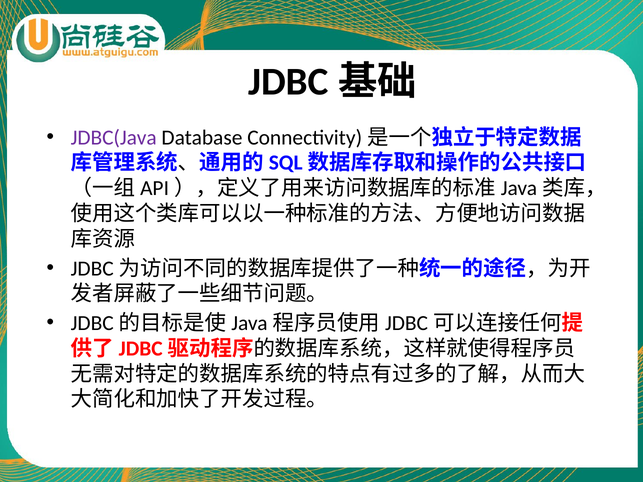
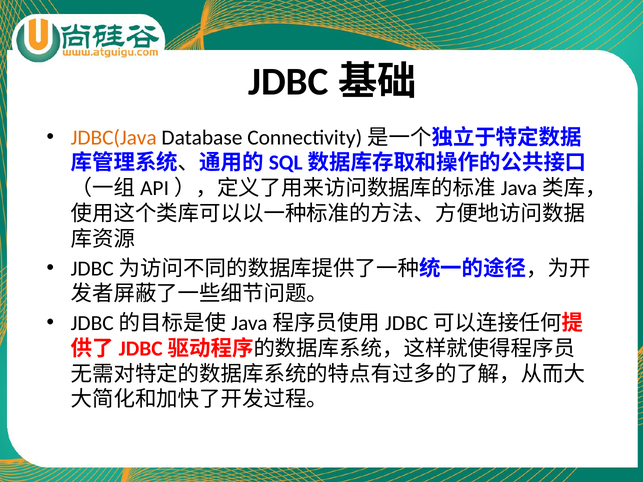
JDBC(Java colour: purple -> orange
